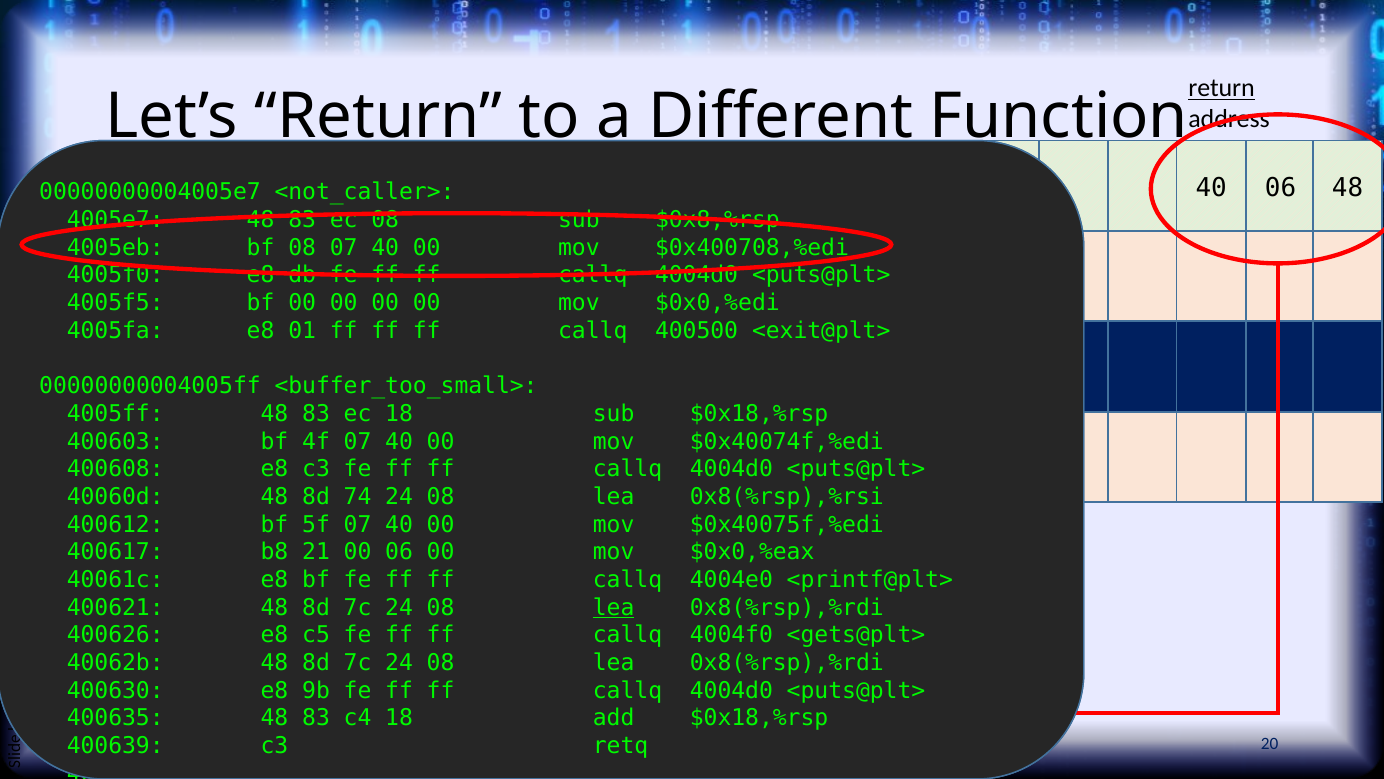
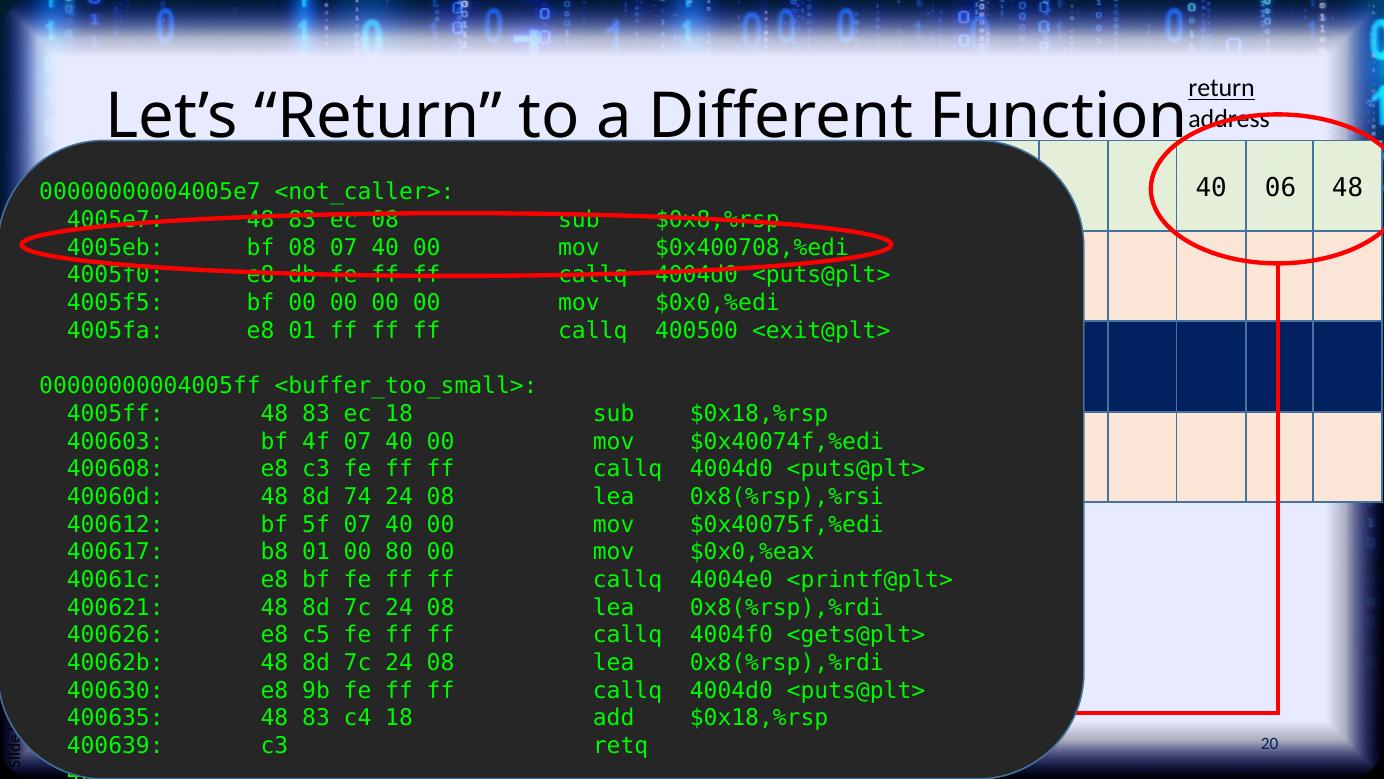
21 at (316, 552): 21 -> 01
00 06: 06 -> 80
lea at (614, 607) underline: present -> none
